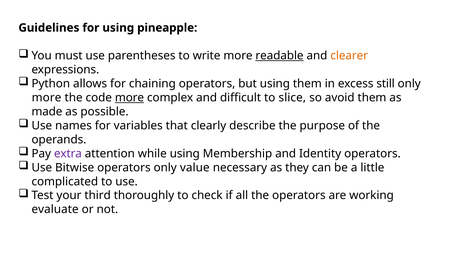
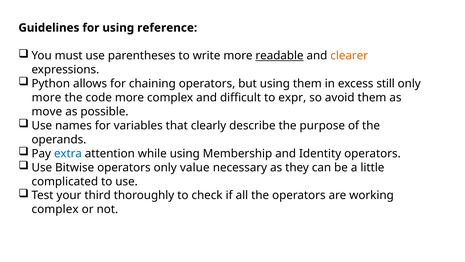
pineapple: pineapple -> reference
more at (129, 97) underline: present -> none
slice: slice -> expr
made: made -> move
extra colour: purple -> blue
evaluate at (55, 209): evaluate -> complex
